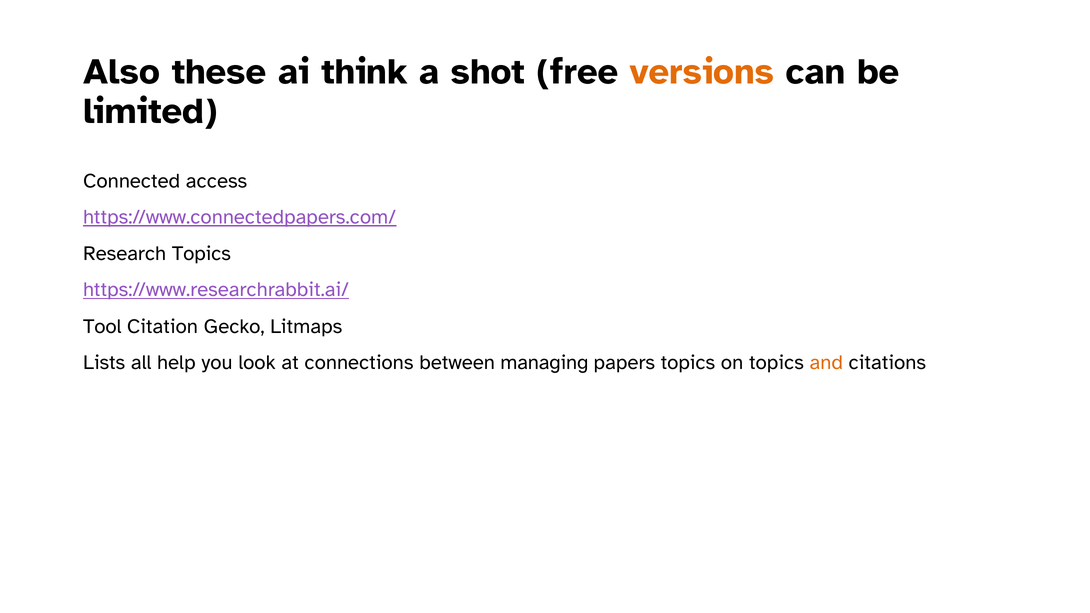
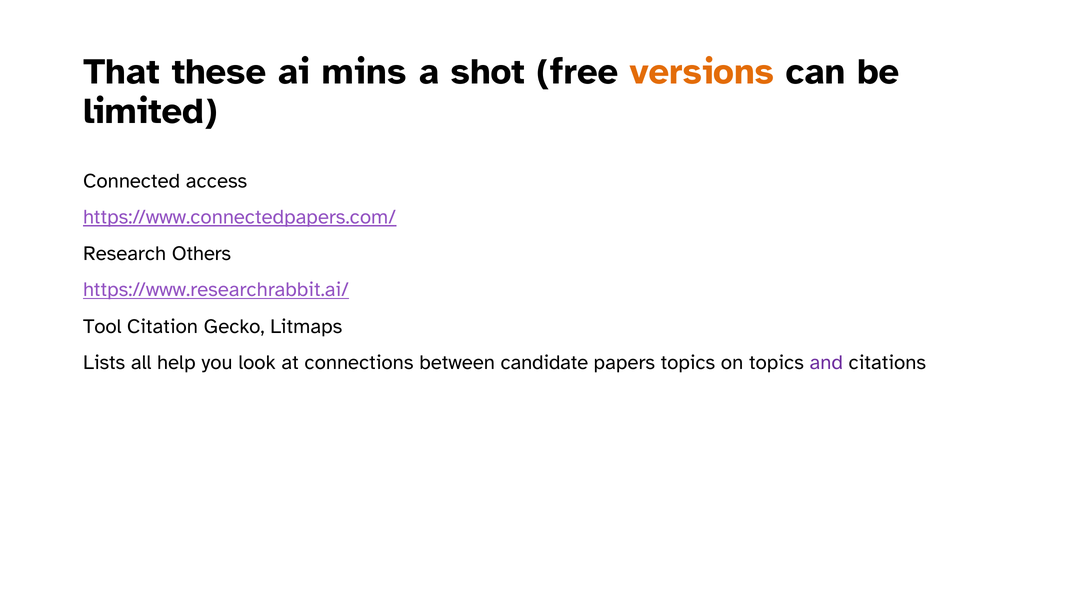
Also: Also -> That
think: think -> mins
Research Topics: Topics -> Others
managing: managing -> candidate
and colour: orange -> purple
